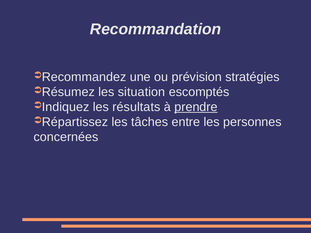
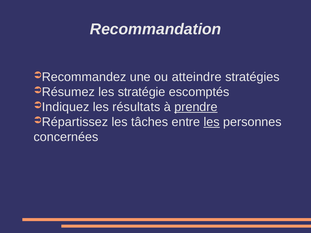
prévision: prévision -> atteindre
situation: situation -> stratégie
les at (212, 122) underline: none -> present
